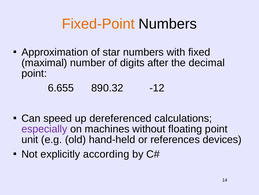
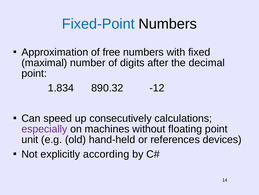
Fixed-Point colour: orange -> blue
star: star -> free
6.655: 6.655 -> 1.834
dereferenced: dereferenced -> consecutively
